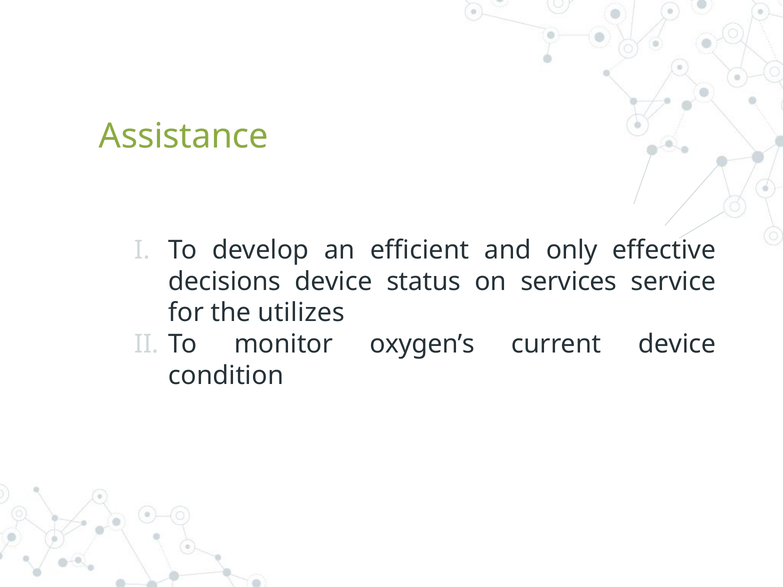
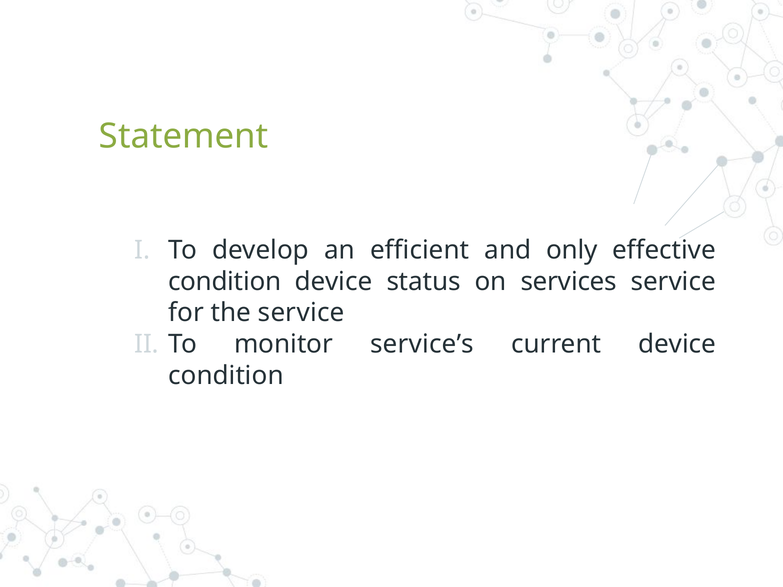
Assistance: Assistance -> Statement
decisions at (225, 282): decisions -> condition
the utilizes: utilizes -> service
oxygen’s: oxygen’s -> service’s
